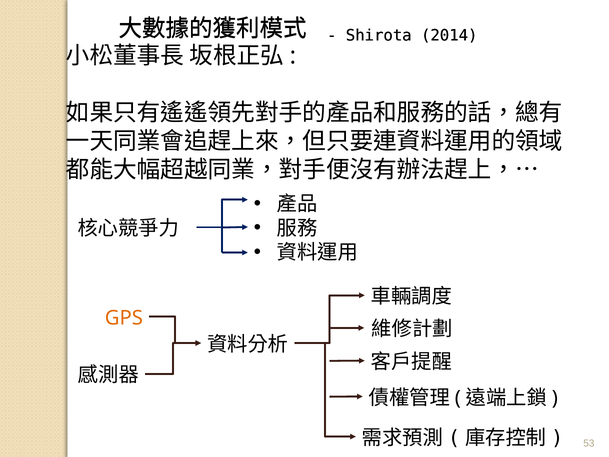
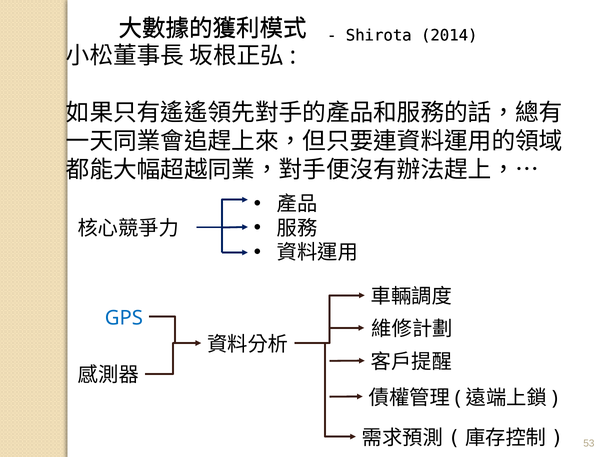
GPS colour: orange -> blue
